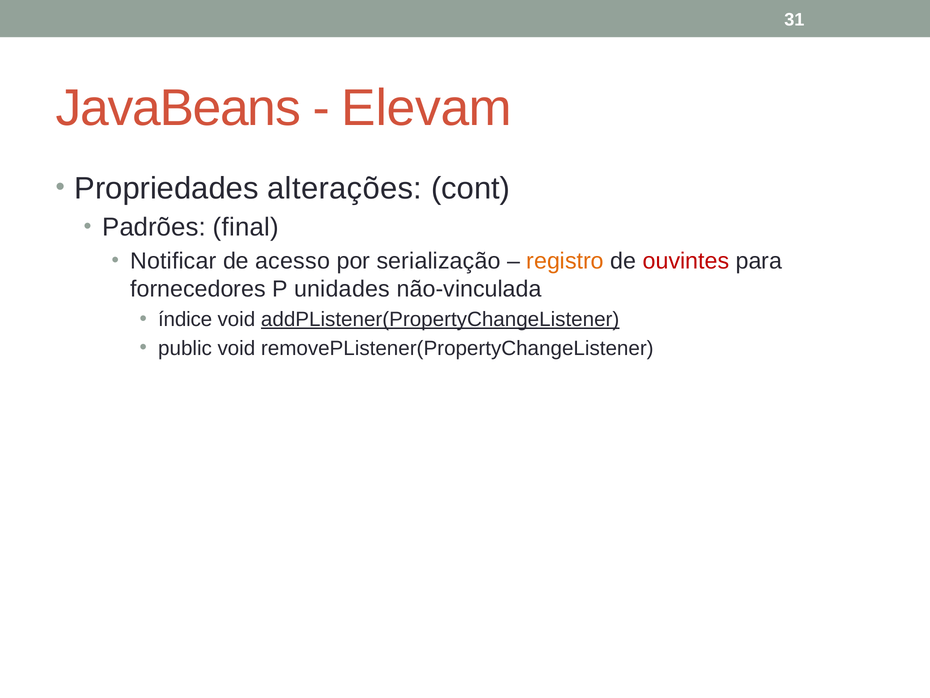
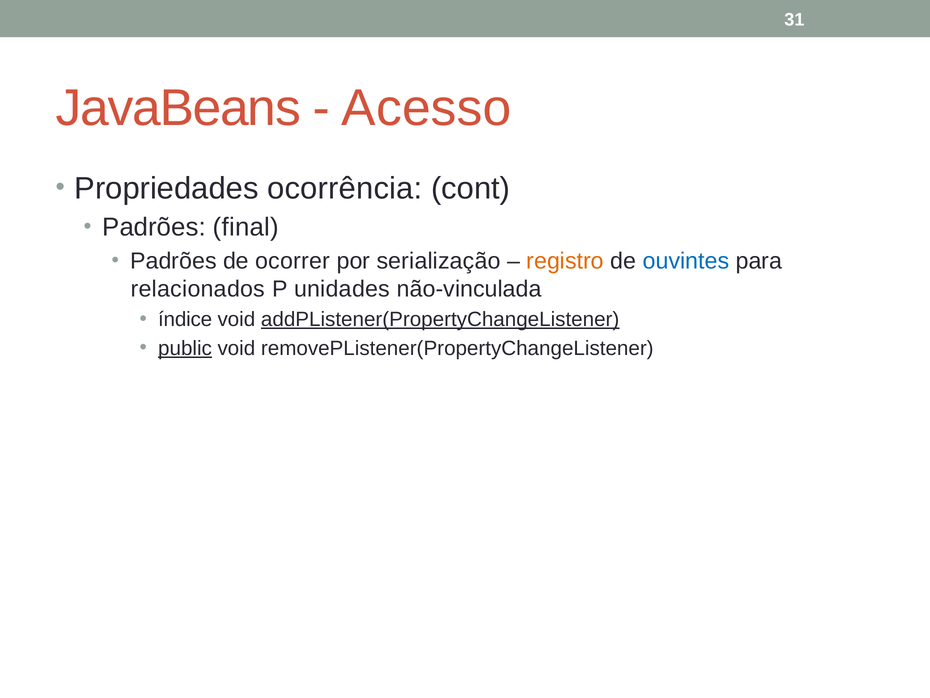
Elevam: Elevam -> Acesso
alterações: alterações -> ocorrência
Notificar at (173, 261): Notificar -> Padrões
acesso: acesso -> ocorrer
ouvintes colour: red -> blue
fornecedores: fornecedores -> relacionados
public underline: none -> present
